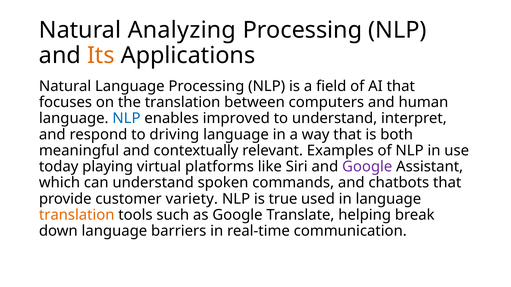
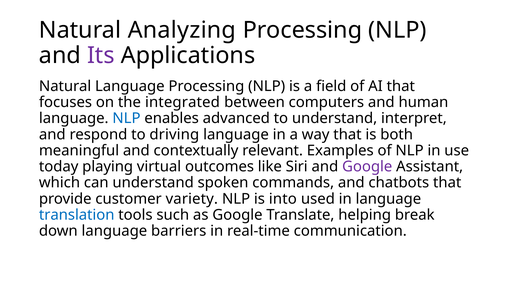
Its colour: orange -> purple
the translation: translation -> integrated
improved: improved -> advanced
platforms: platforms -> outcomes
true: true -> into
translation at (77, 215) colour: orange -> blue
